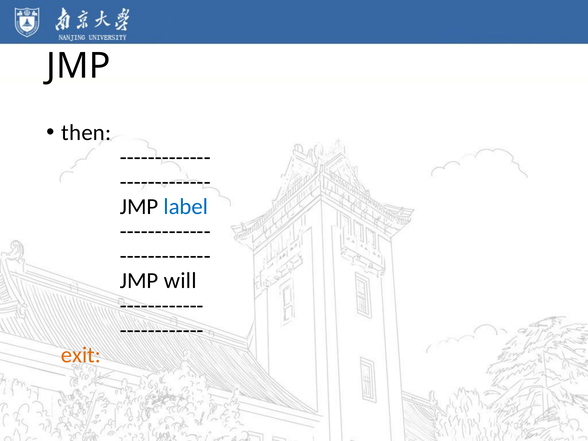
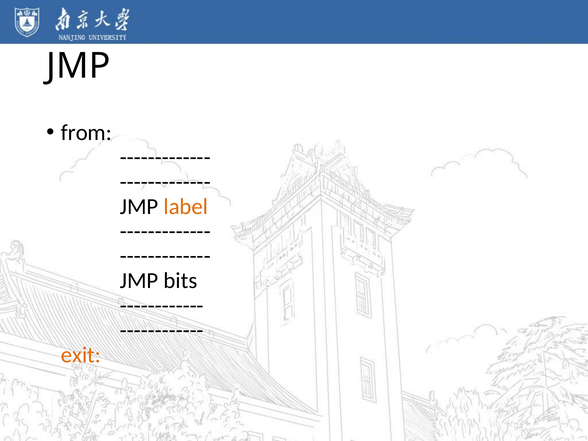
then: then -> from
label colour: blue -> orange
will: will -> bits
